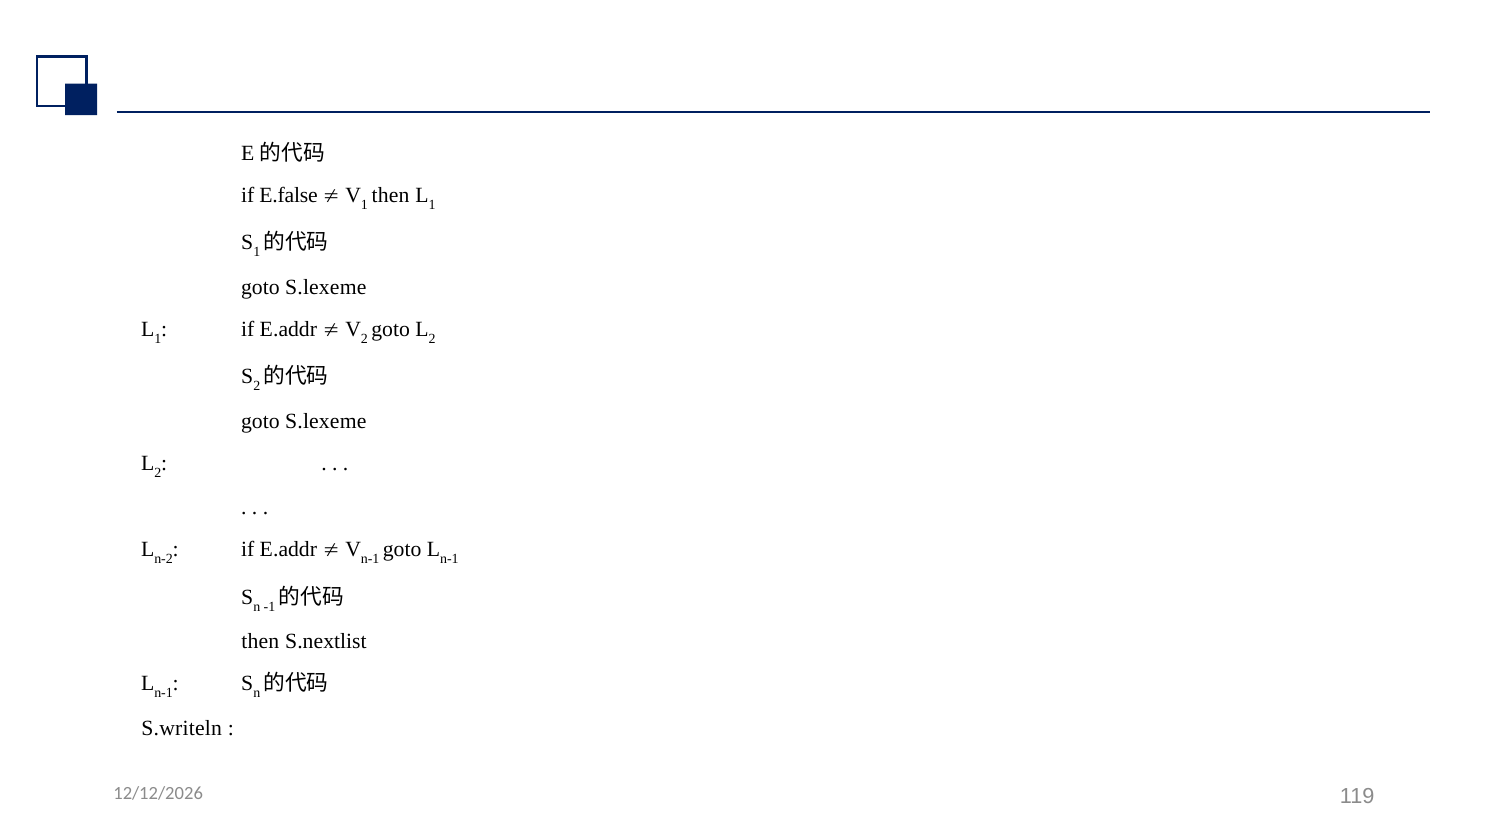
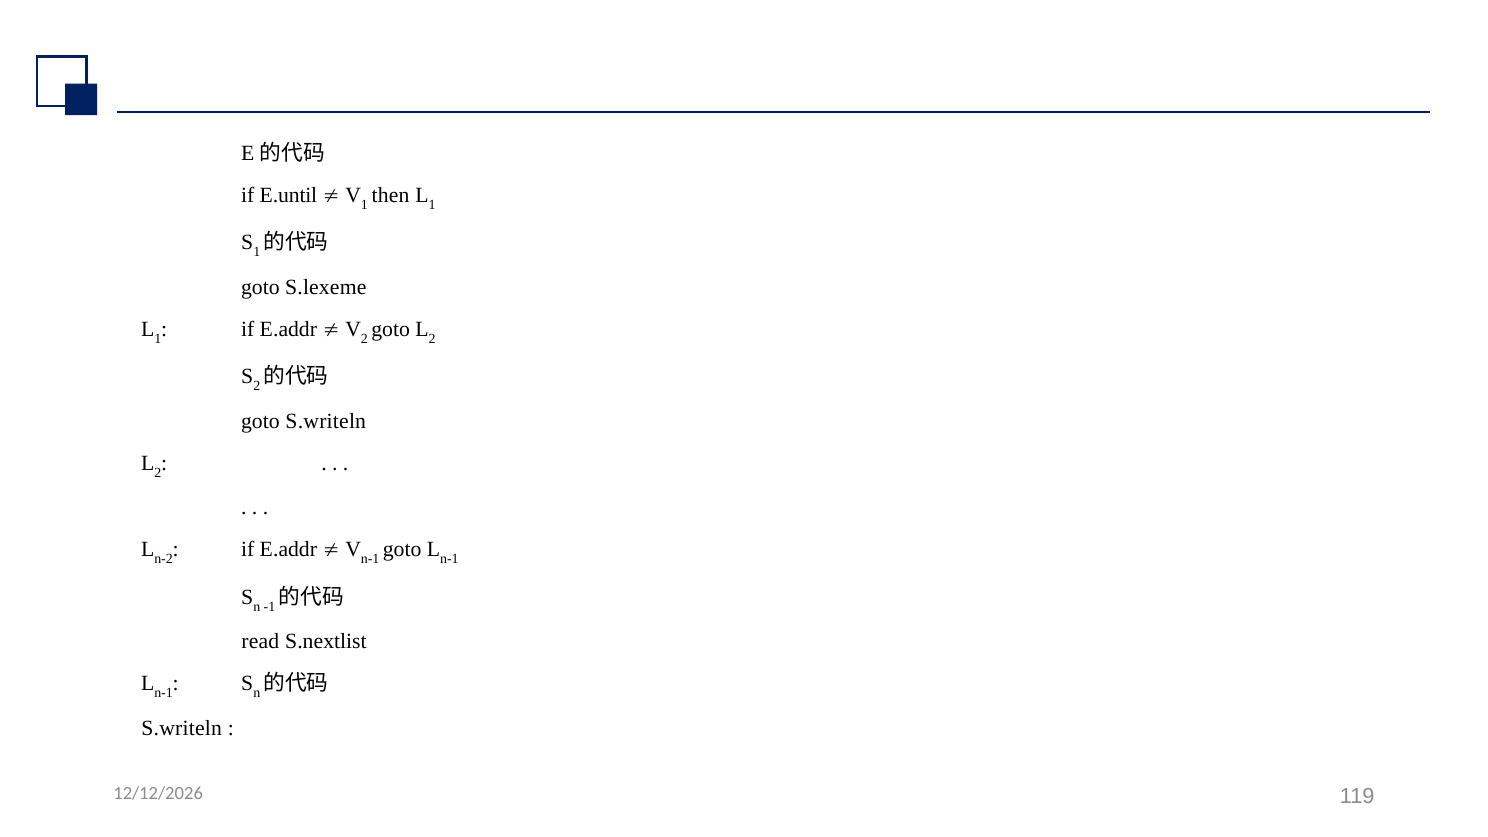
E.false: E.false -> E.until
S.lexeme at (326, 421): S.lexeme -> S.writeln
then at (260, 642): then -> read
